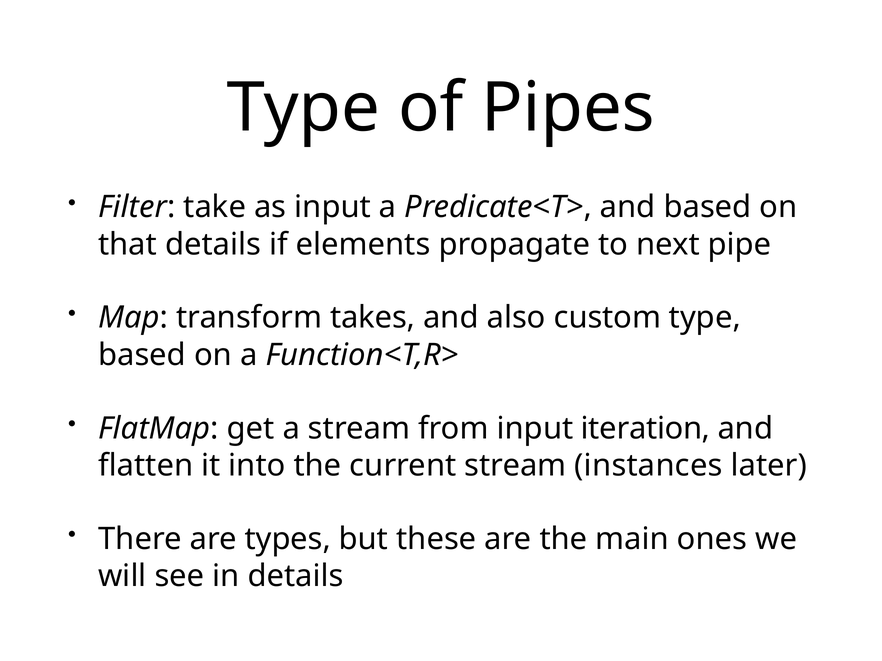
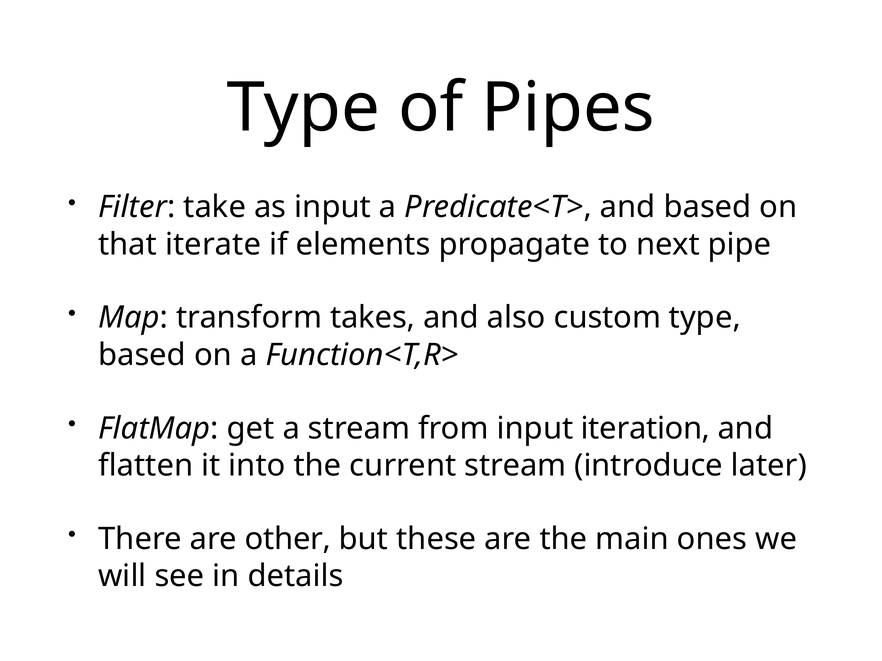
that details: details -> iterate
instances: instances -> introduce
types: types -> other
